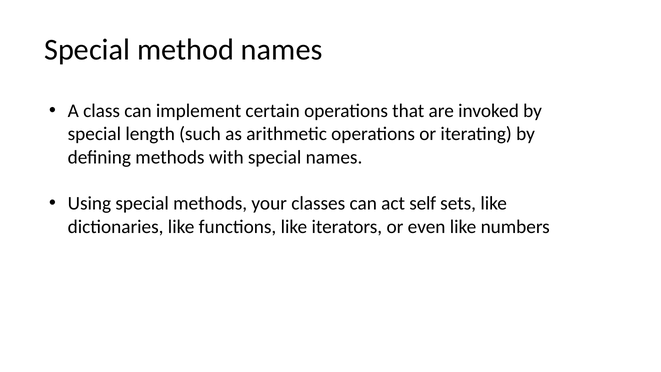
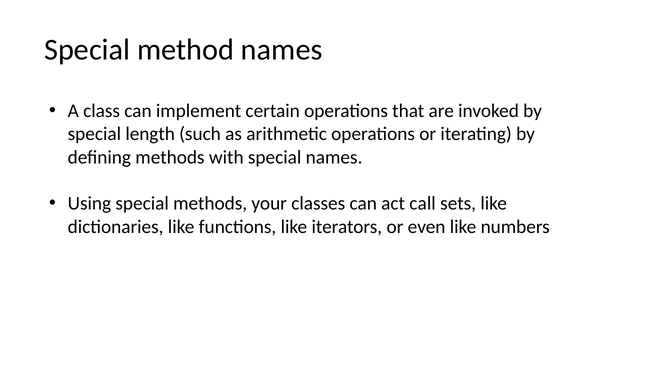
self: self -> call
